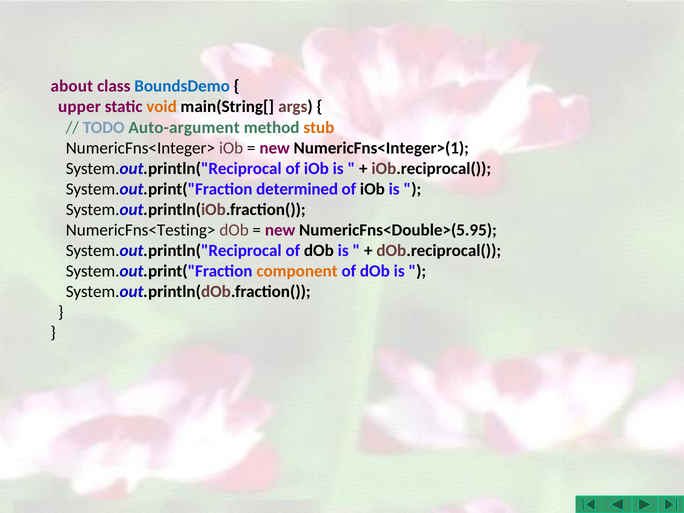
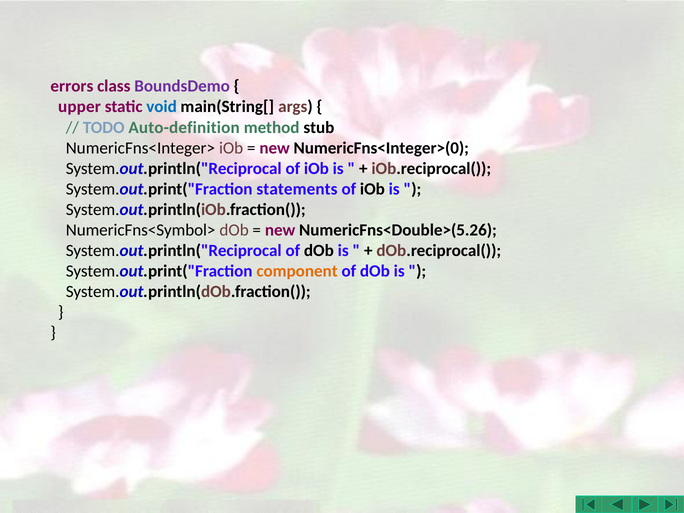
about: about -> errors
BoundsDemo colour: blue -> purple
void colour: orange -> blue
Auto-argument: Auto-argument -> Auto-definition
stub colour: orange -> black
NumericFns<Integer>(1: NumericFns<Integer>(1 -> NumericFns<Integer>(0
determined: determined -> statements
NumericFns<Testing>: NumericFns<Testing> -> NumericFns<Symbol>
NumericFns<Double>(5.95: NumericFns<Double>(5.95 -> NumericFns<Double>(5.26
